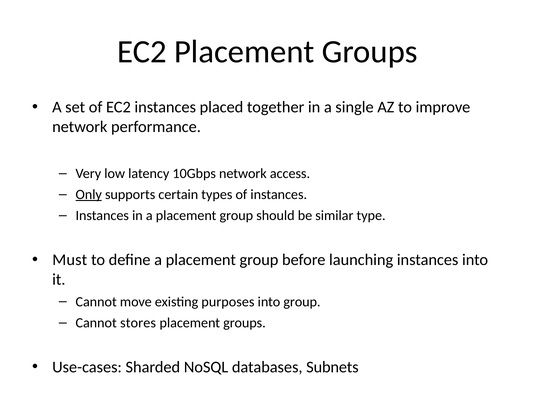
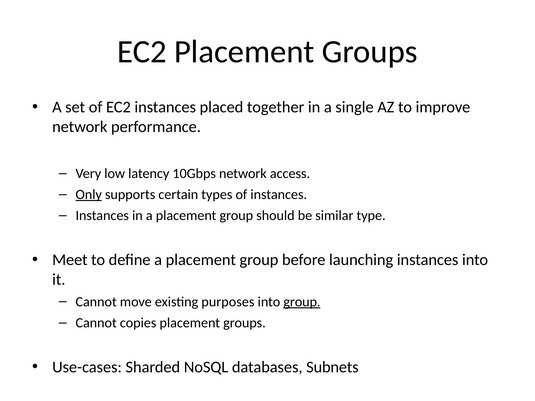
Must: Must -> Meet
group at (302, 302) underline: none -> present
stores: stores -> copies
